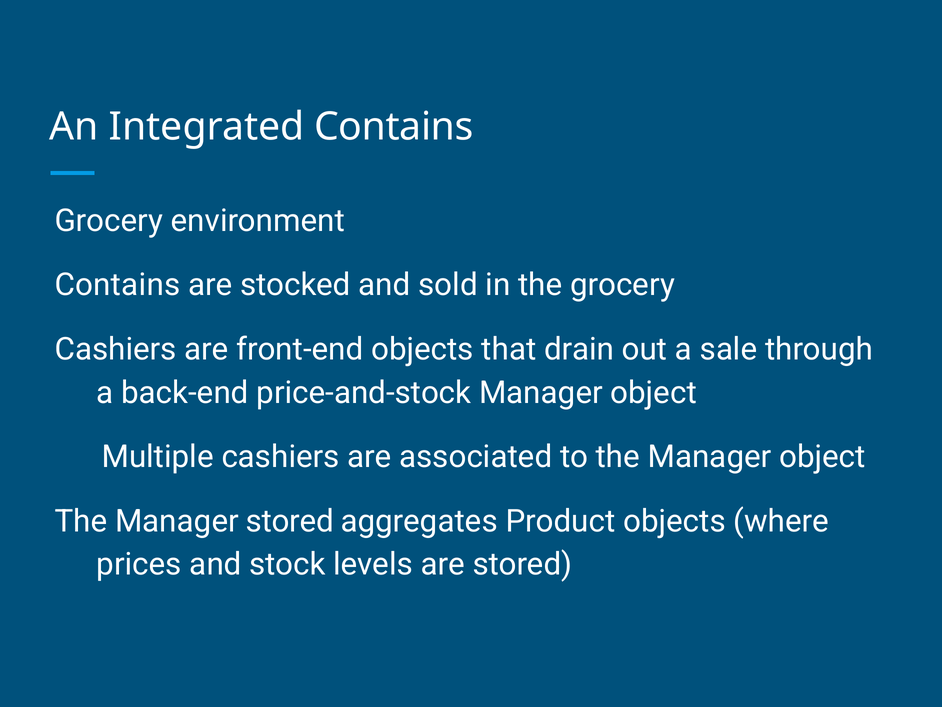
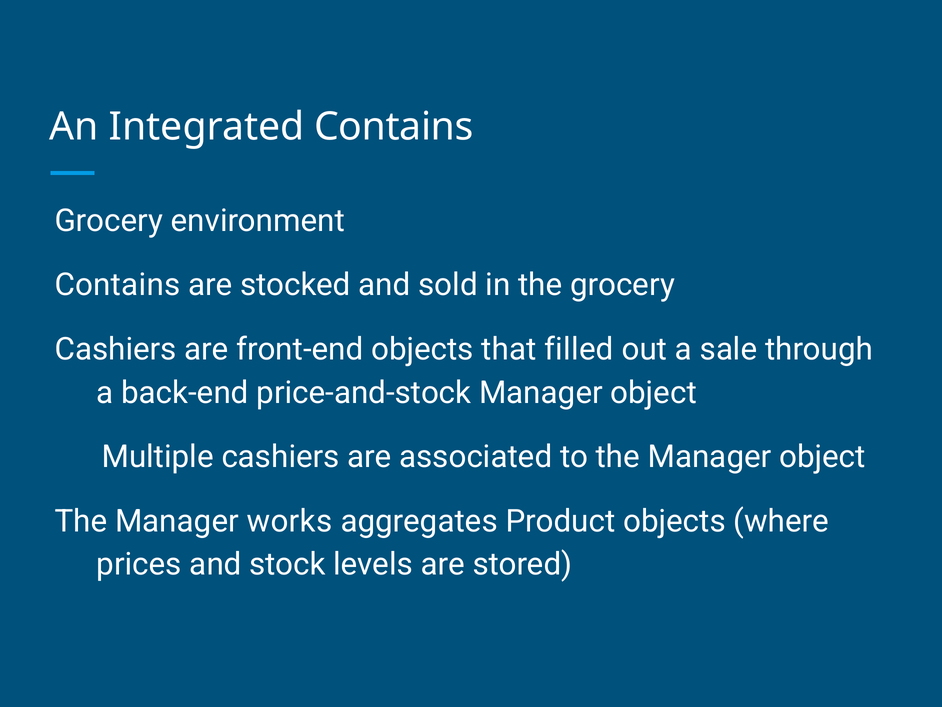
drain: drain -> filled
Manager stored: stored -> works
